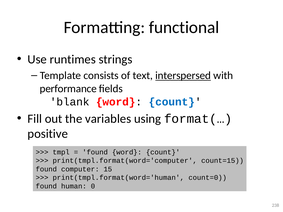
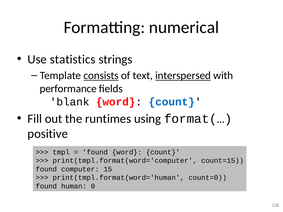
functional: functional -> numerical
runtimes: runtimes -> statistics
consists underline: none -> present
variables: variables -> runtimes
